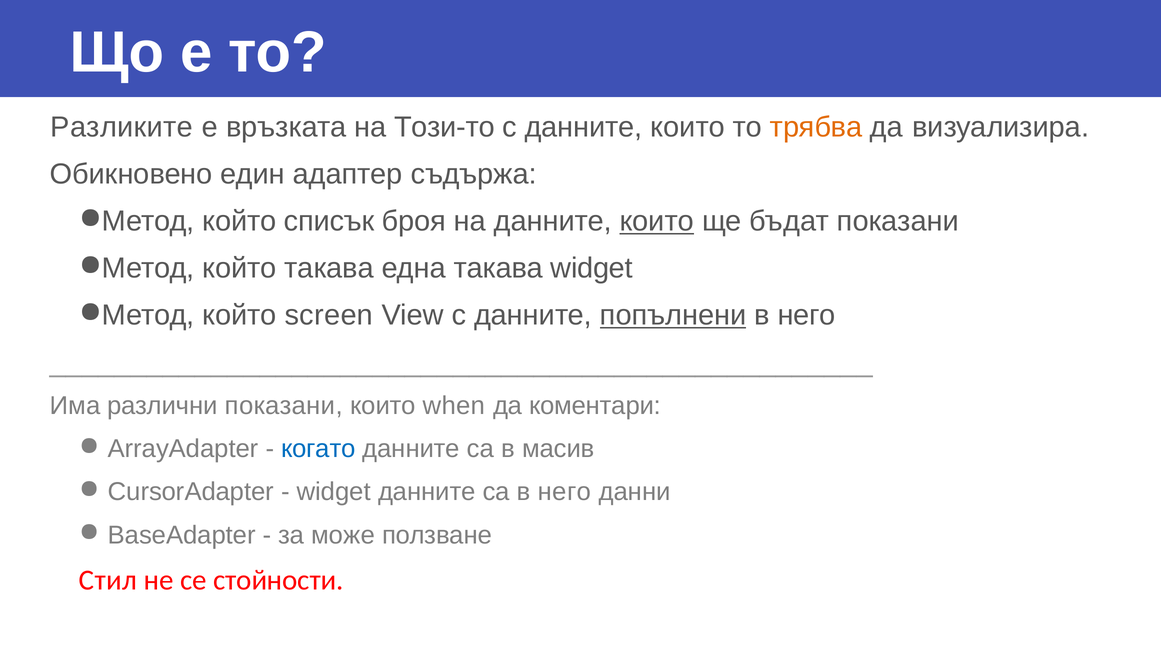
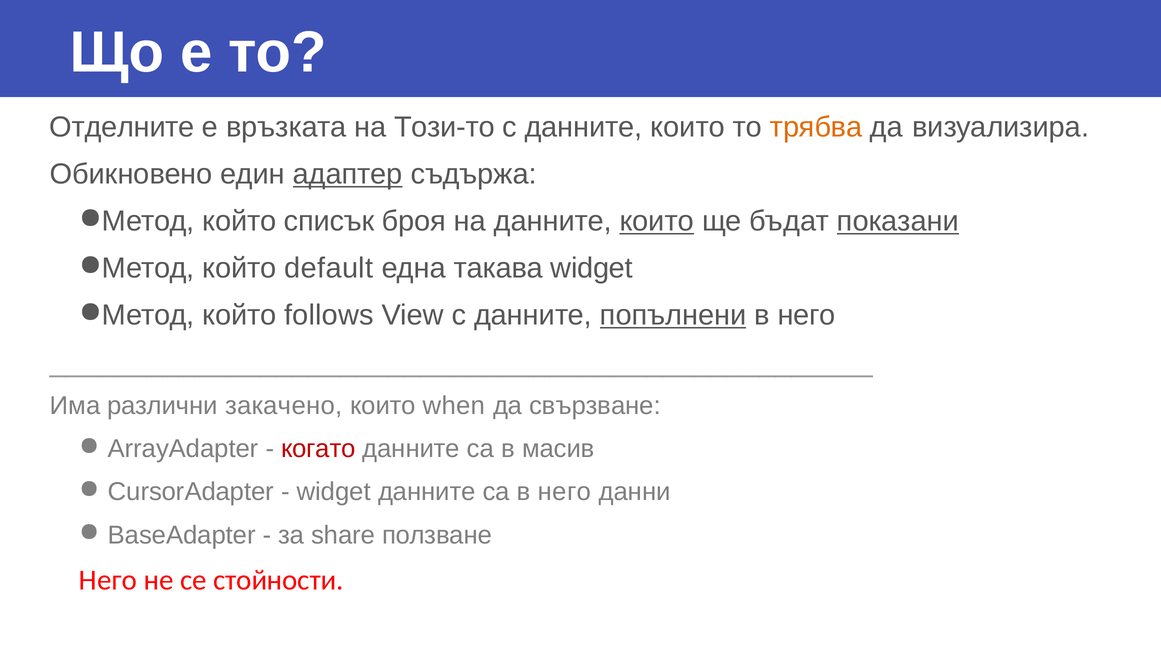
Разликите: Разликите -> Отделните
адаптер underline: none -> present
показани at (898, 221) underline: none -> present
който такава: такава -> default
screen: screen -> follows
различни показани: показани -> закачено
коментари: коментари -> свързване
когато colour: blue -> red
може: може -> share
Стил at (108, 580): Стил -> Него
